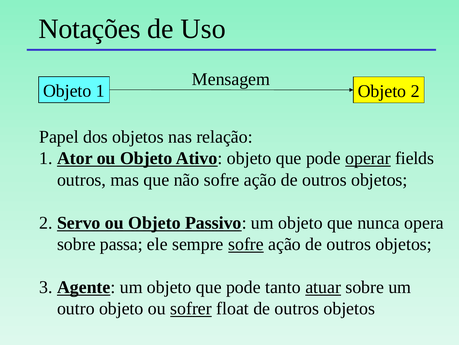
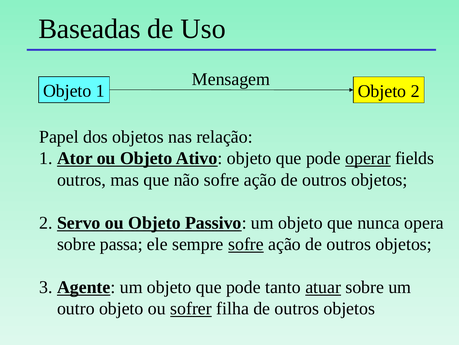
Notações: Notações -> Baseadas
float: float -> filha
